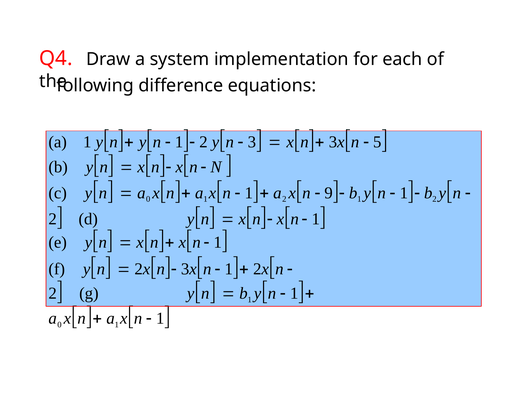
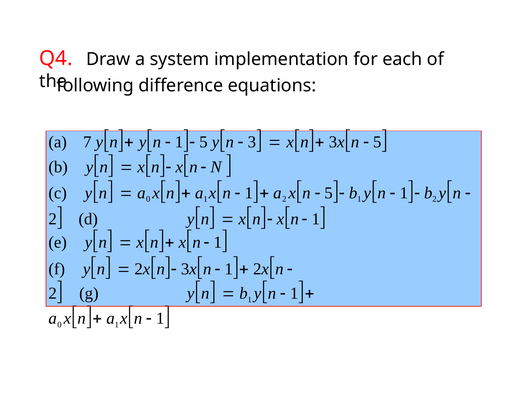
1 at (87, 142): 1 -> 7
2 at (203, 142): 2 -> 5
9 at (329, 193): 9 -> 5
